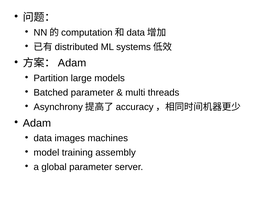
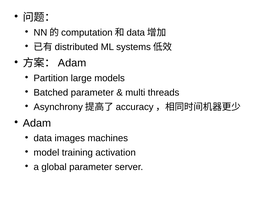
assembly: assembly -> activation
